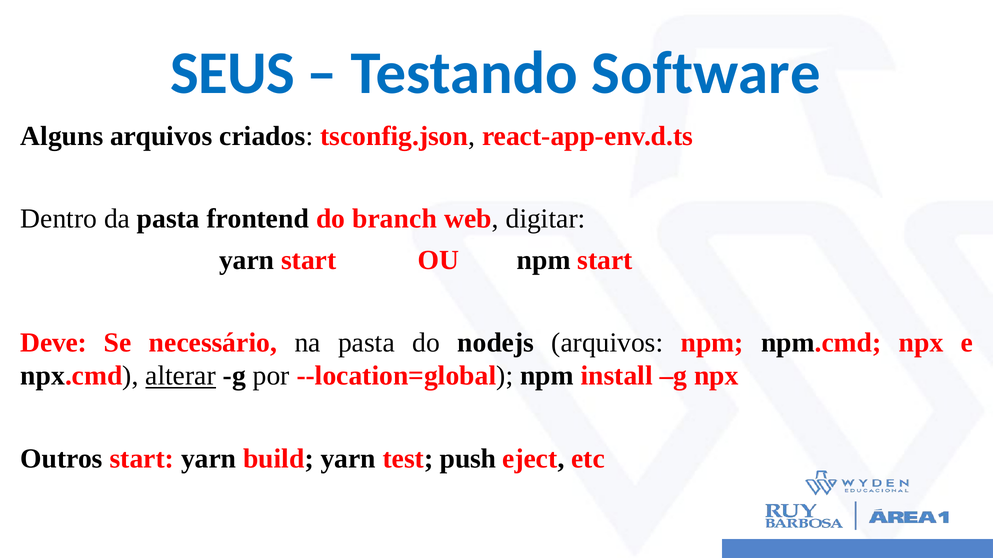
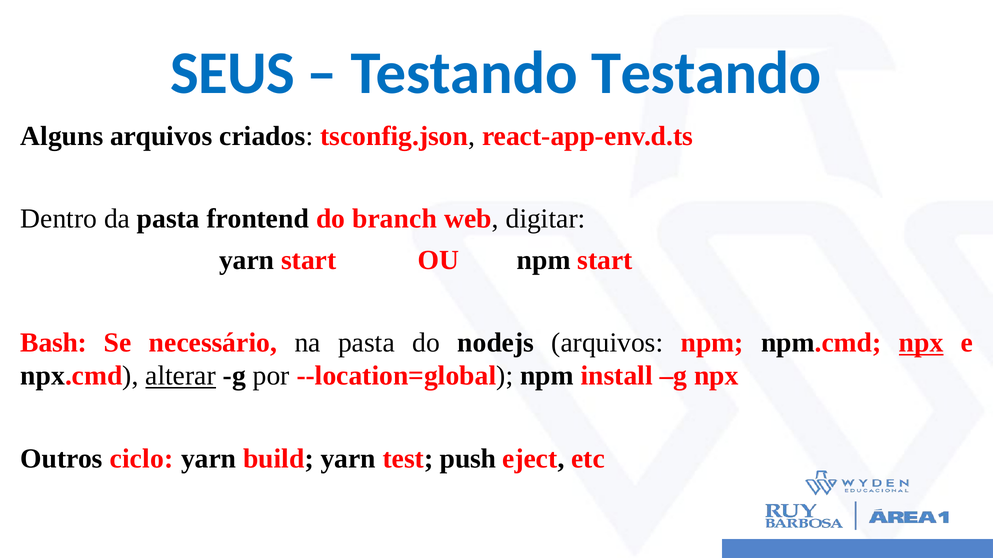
Testando Software: Software -> Testando
Deve: Deve -> Bash
npx at (921, 343) underline: none -> present
Outros start: start -> ciclo
